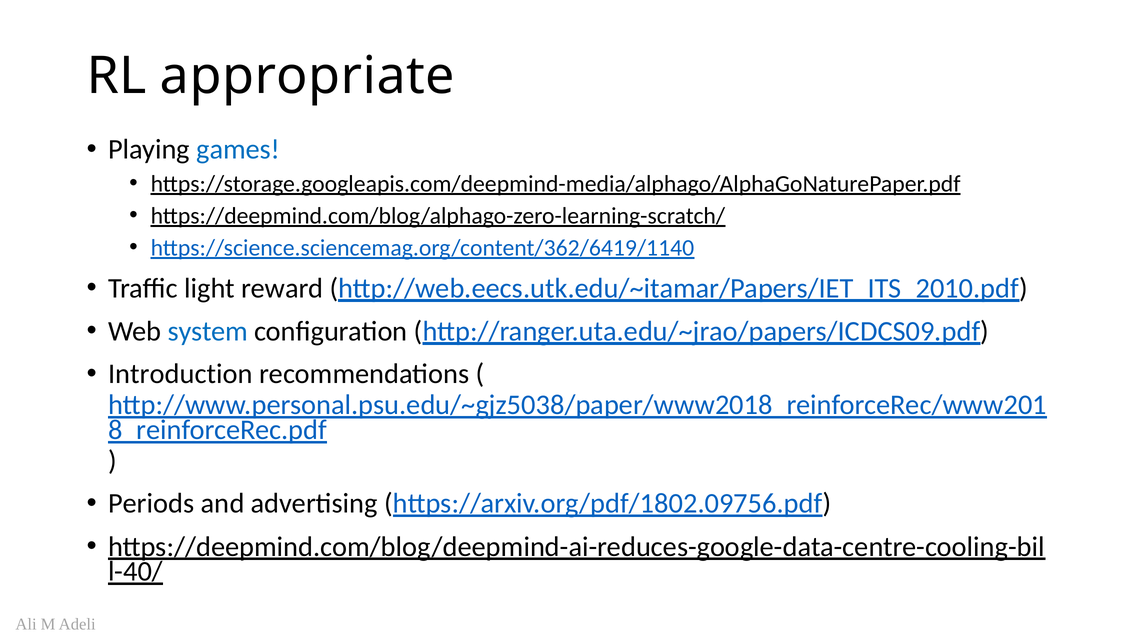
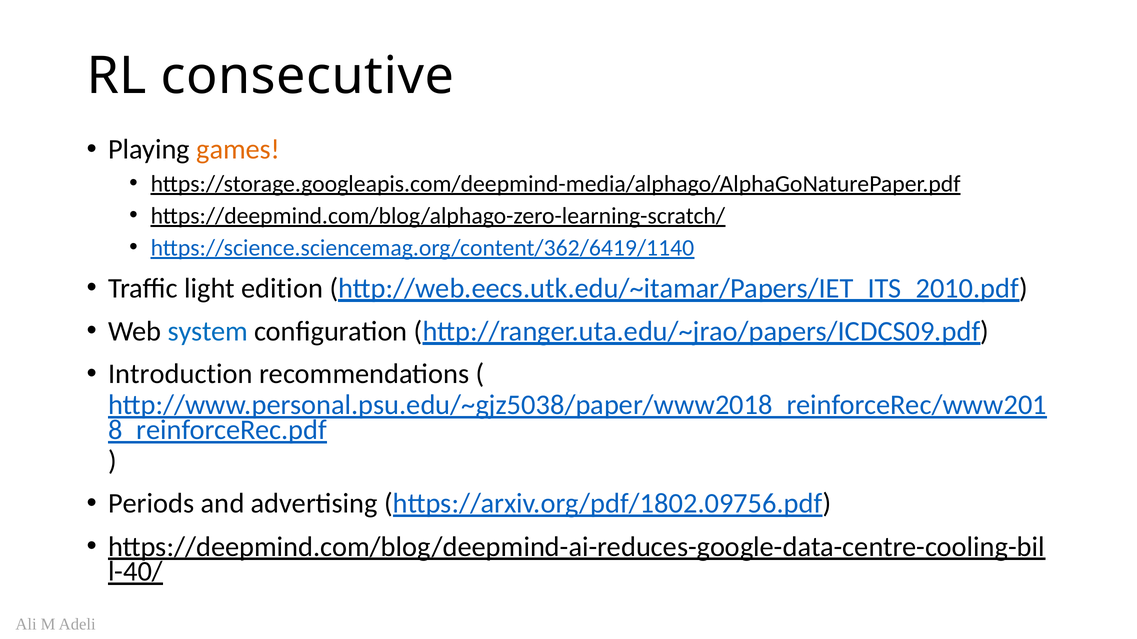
appropriate: appropriate -> consecutive
games colour: blue -> orange
reward: reward -> edition
